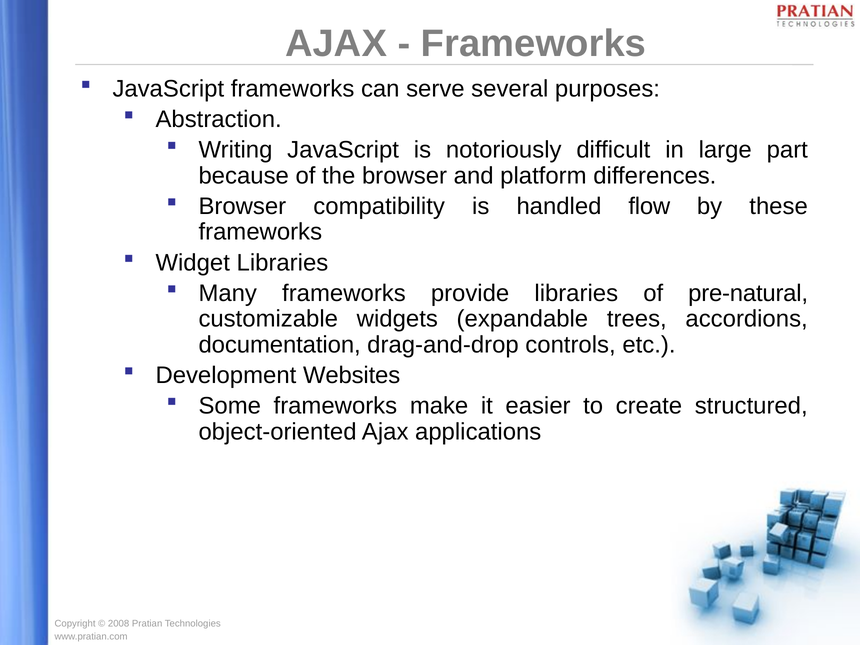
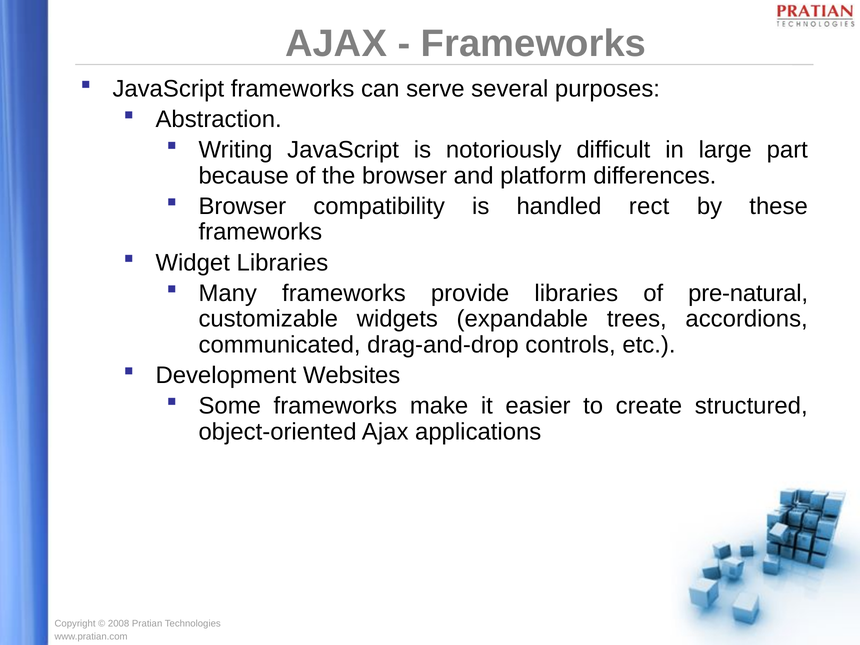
flow: flow -> rect
documentation: documentation -> communicated
